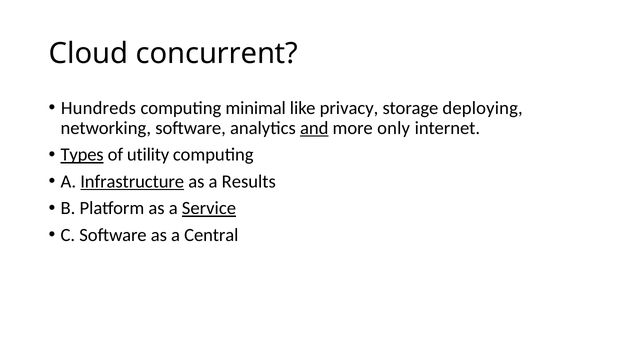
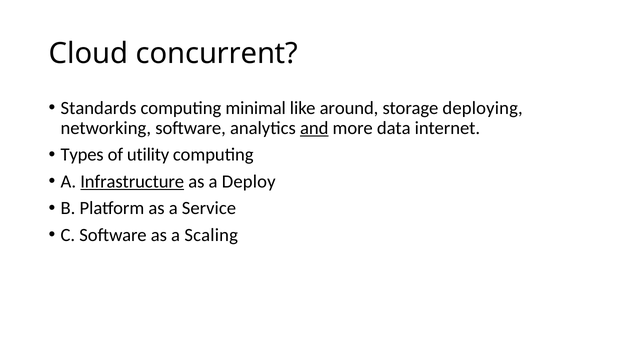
Hundreds: Hundreds -> Standards
privacy: privacy -> around
only: only -> data
Types underline: present -> none
Results: Results -> Deploy
Service underline: present -> none
Central: Central -> Scaling
